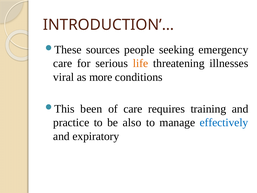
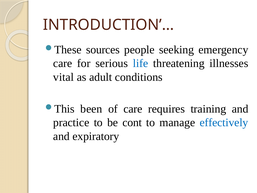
life colour: orange -> blue
viral: viral -> vital
more: more -> adult
also: also -> cont
